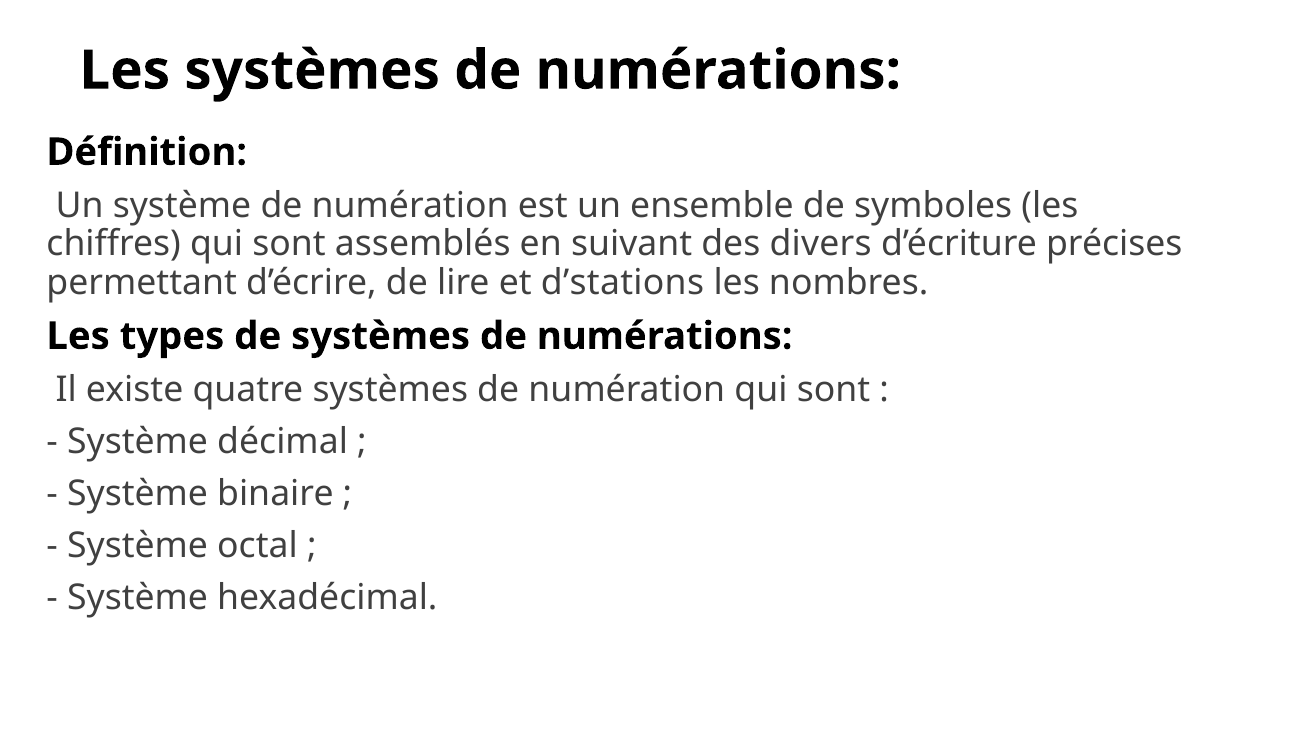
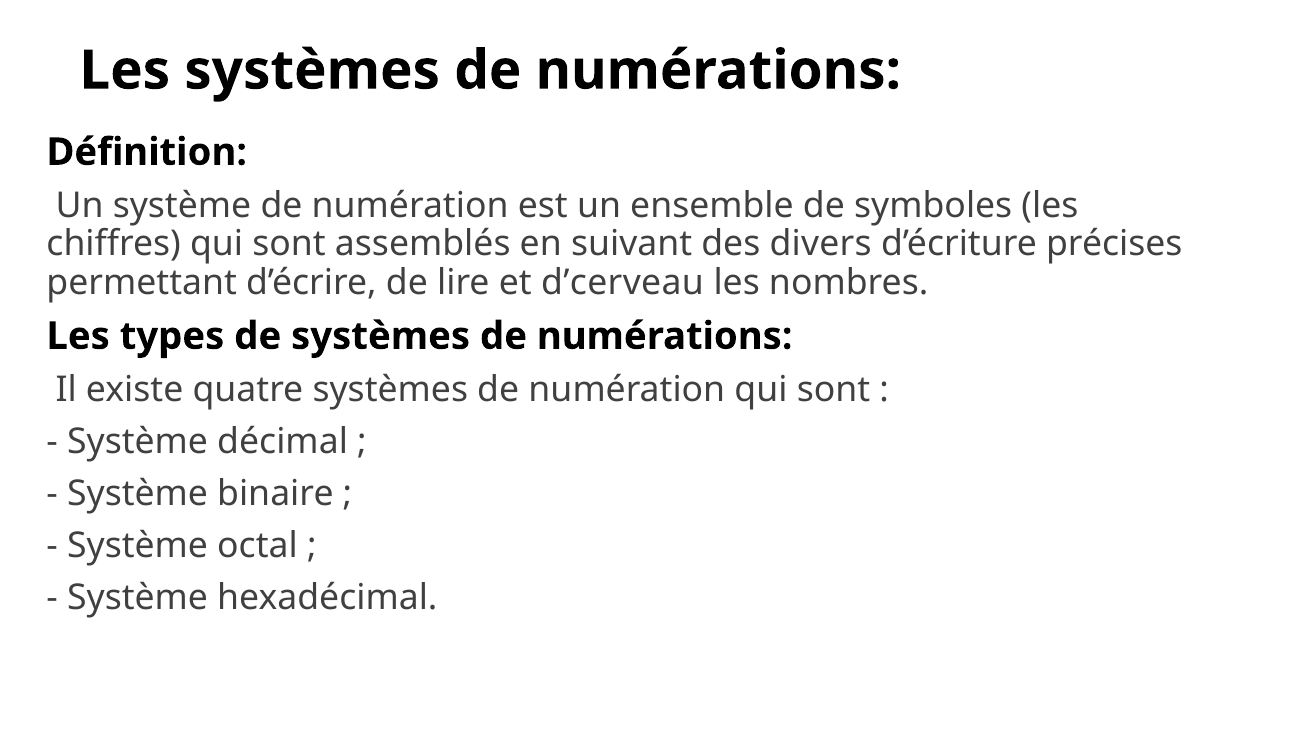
d’stations: d’stations -> d’cerveau
